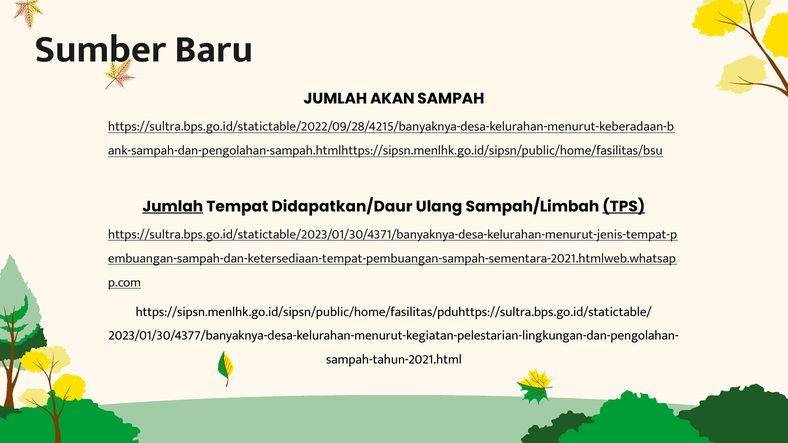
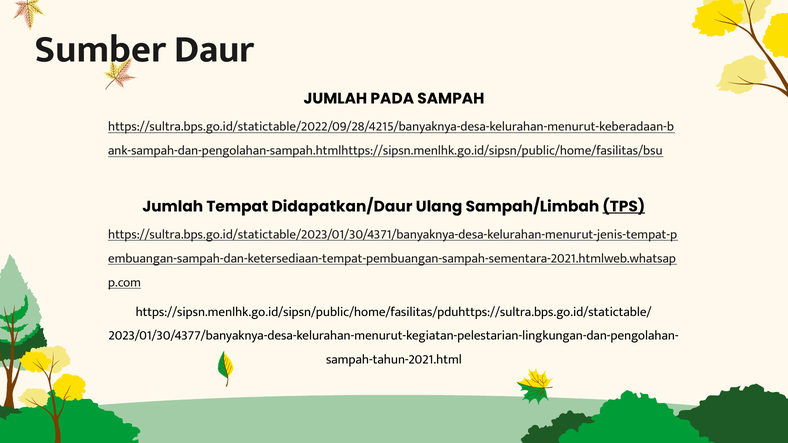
Baru: Baru -> Daur
AKAN: AKAN -> PADA
Jumlah at (173, 207) underline: present -> none
